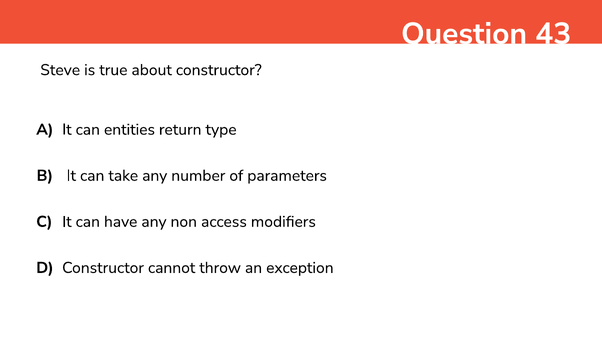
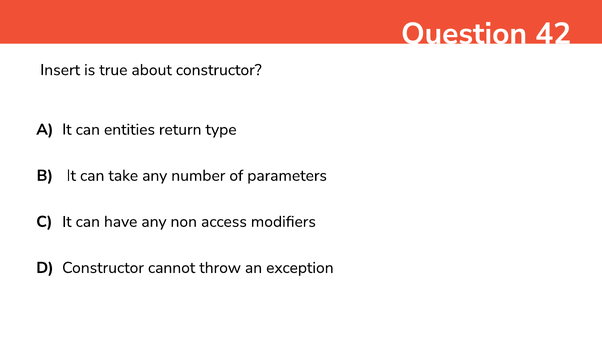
43: 43 -> 42
Steve: Steve -> Insert
